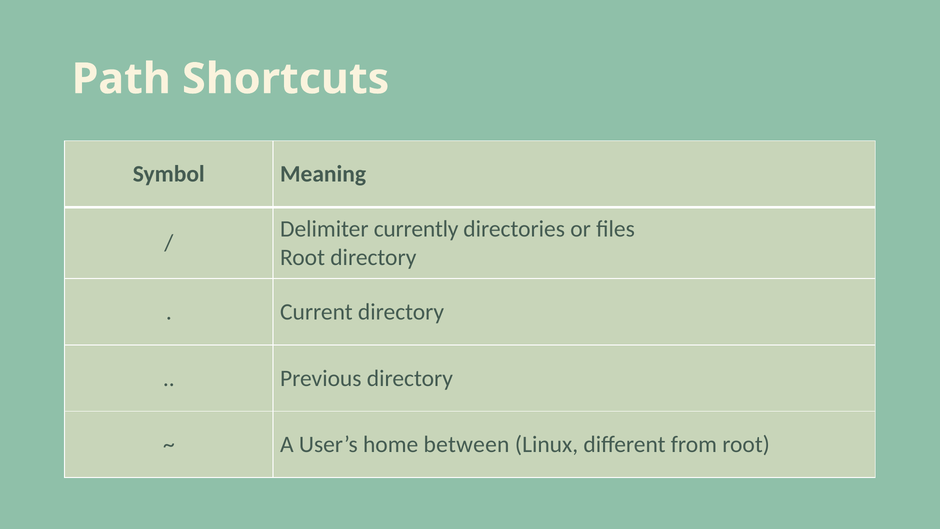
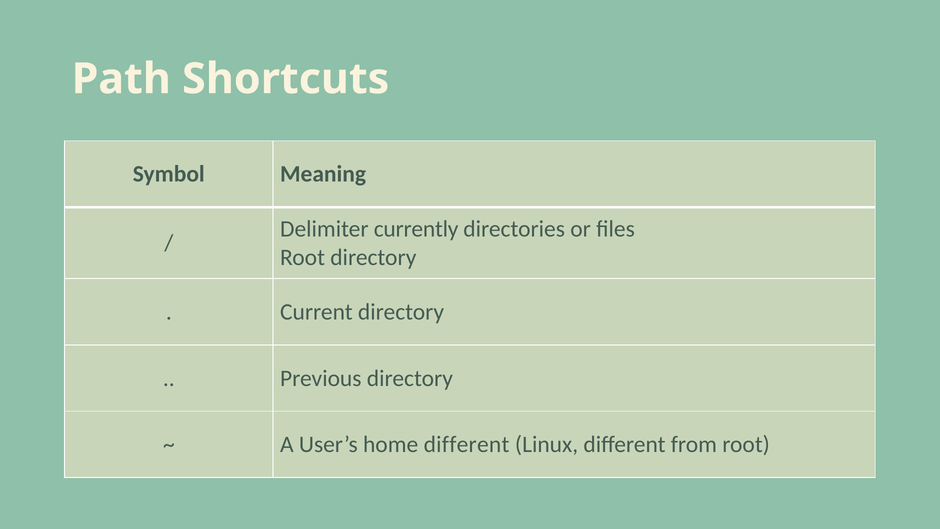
home between: between -> different
